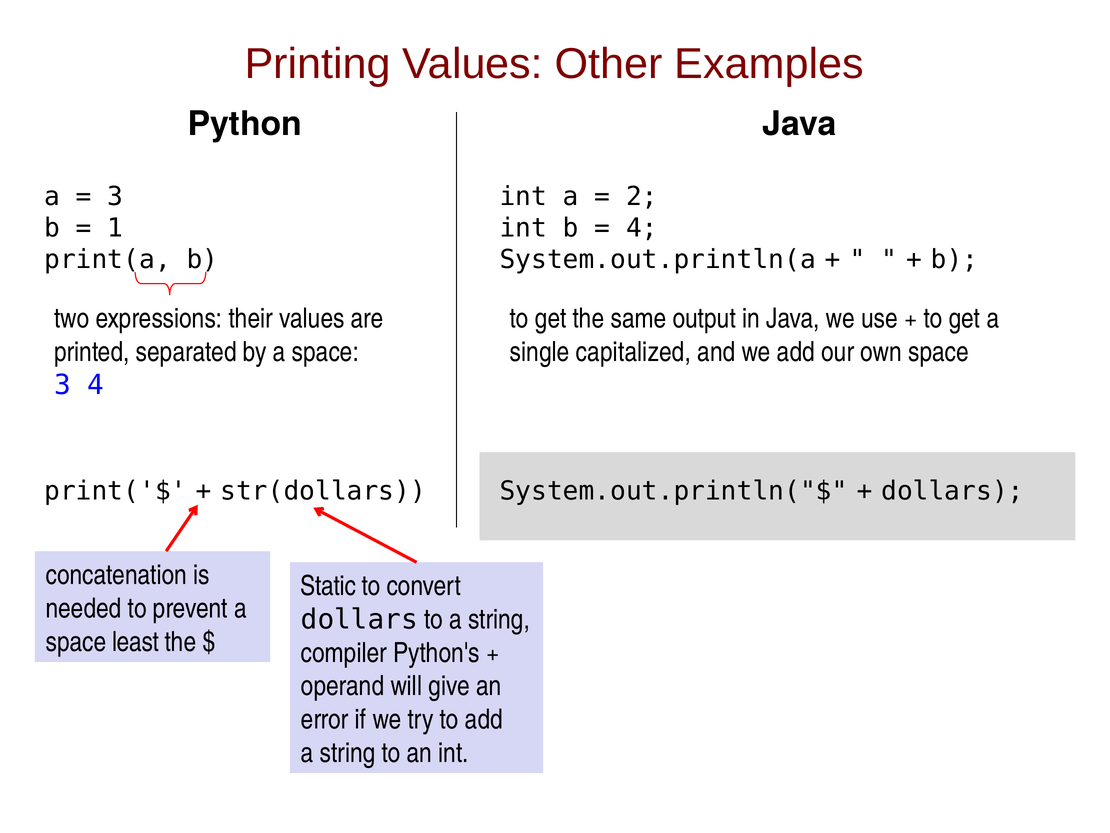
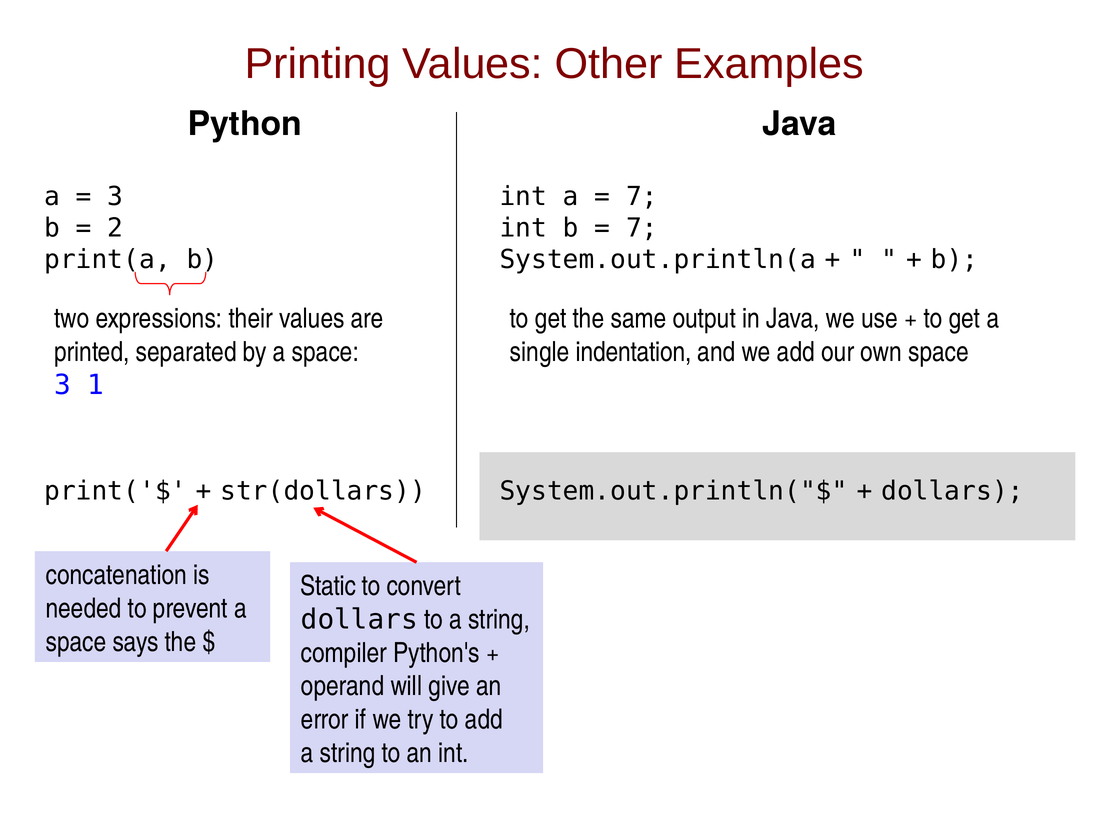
2 at (642, 196): 2 -> 7
1: 1 -> 2
4 at (642, 228): 4 -> 7
capitalized: capitalized -> indentation
3 4: 4 -> 1
least: least -> says
